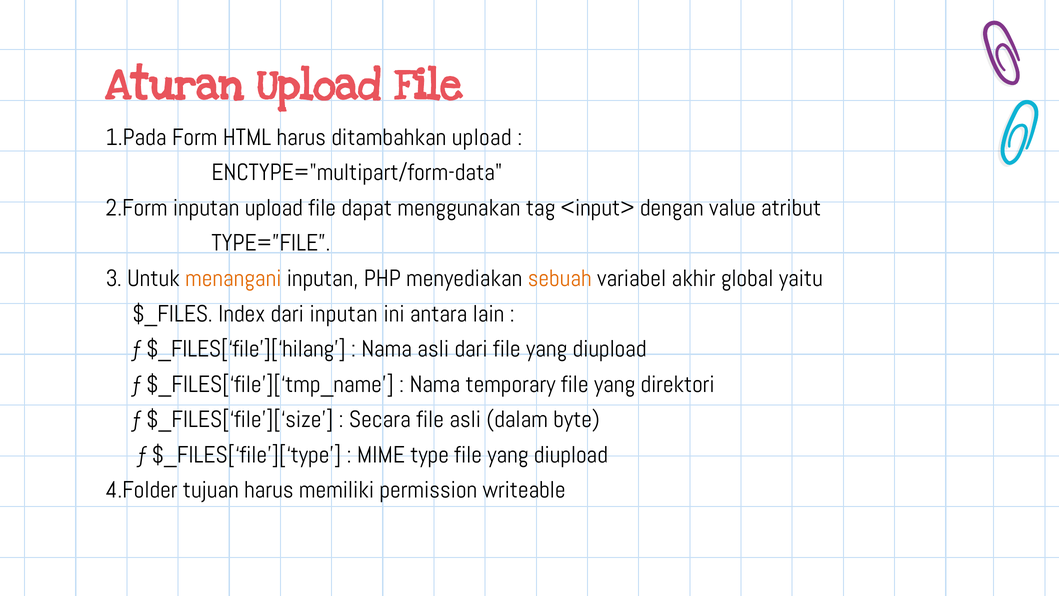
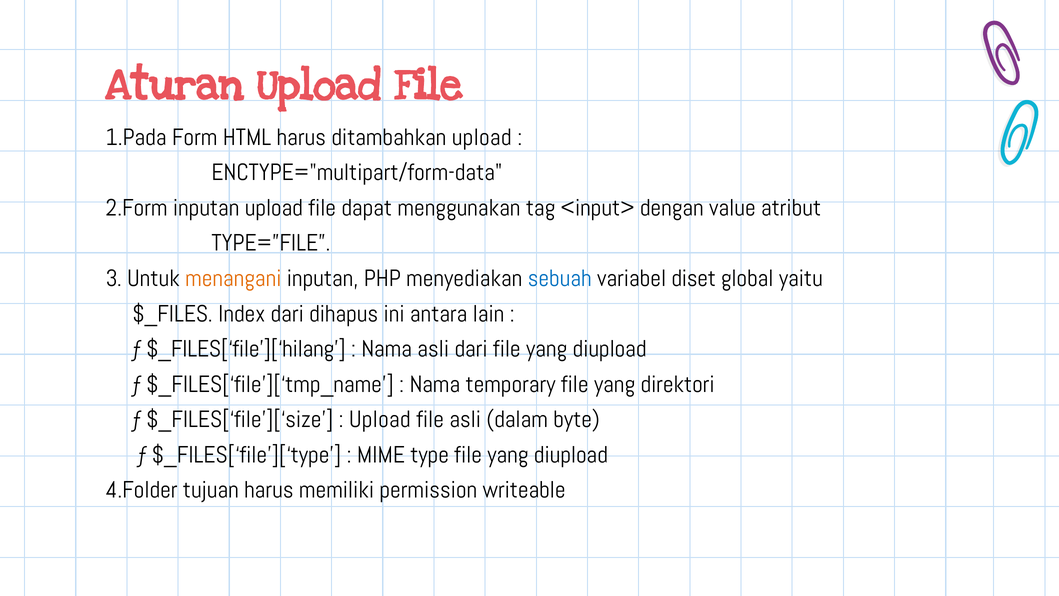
sebuah colour: orange -> blue
akhir: akhir -> diset
dari inputan: inputan -> dihapus
Secara at (380, 419): Secara -> Upload
